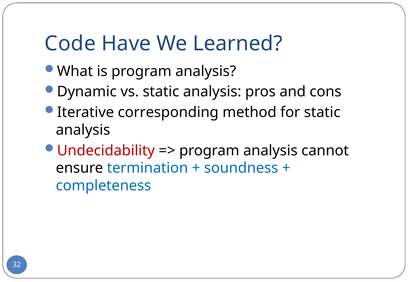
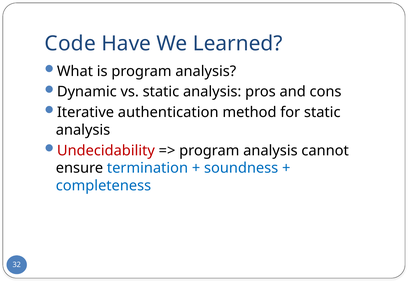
corresponding: corresponding -> authentication
